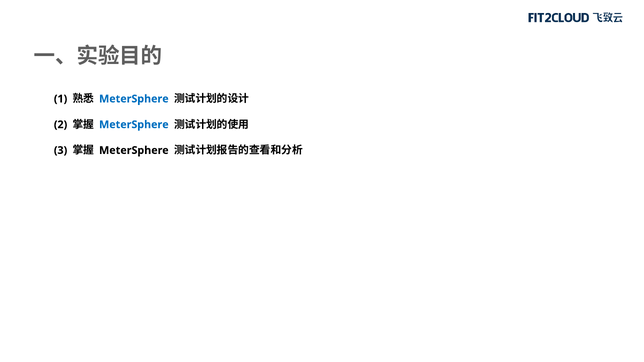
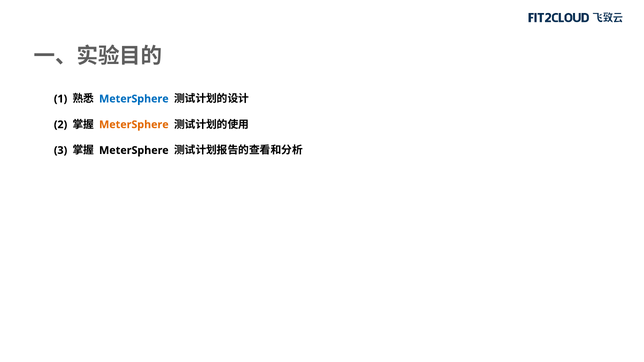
MeterSphere at (134, 125) colour: blue -> orange
